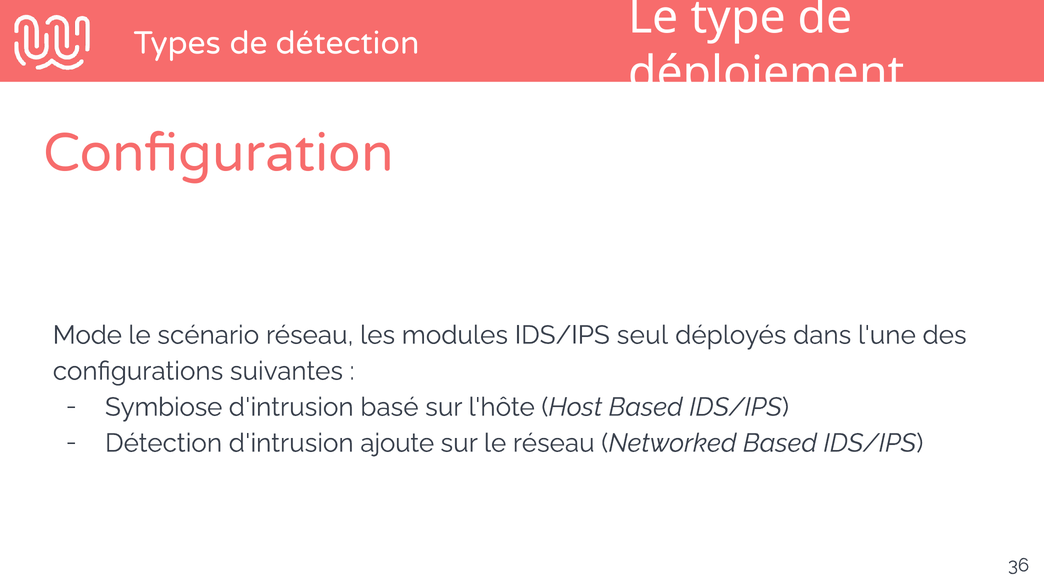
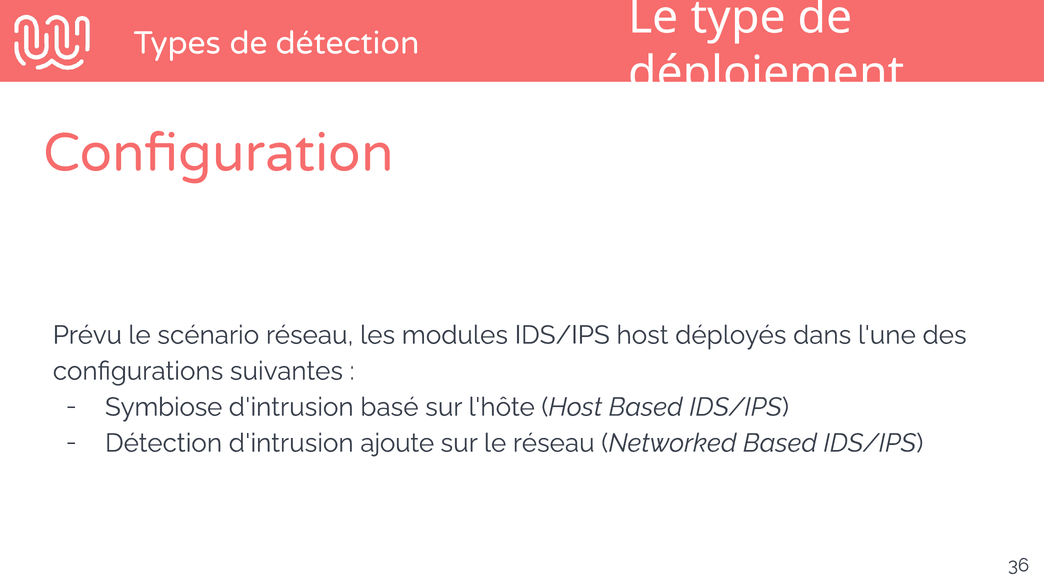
Mode: Mode -> Prévu
IDS/IPS seul: seul -> host
